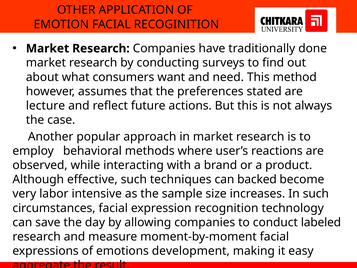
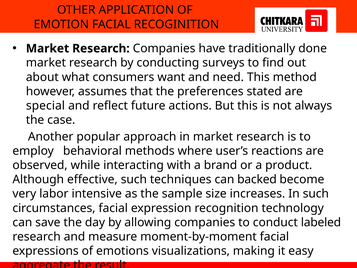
lecture: lecture -> special
development: development -> visualizations
